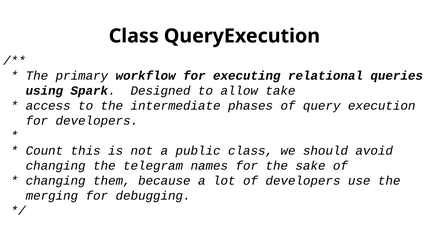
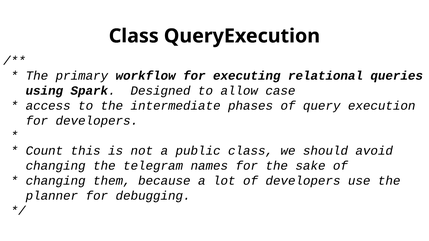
take: take -> case
merging: merging -> planner
